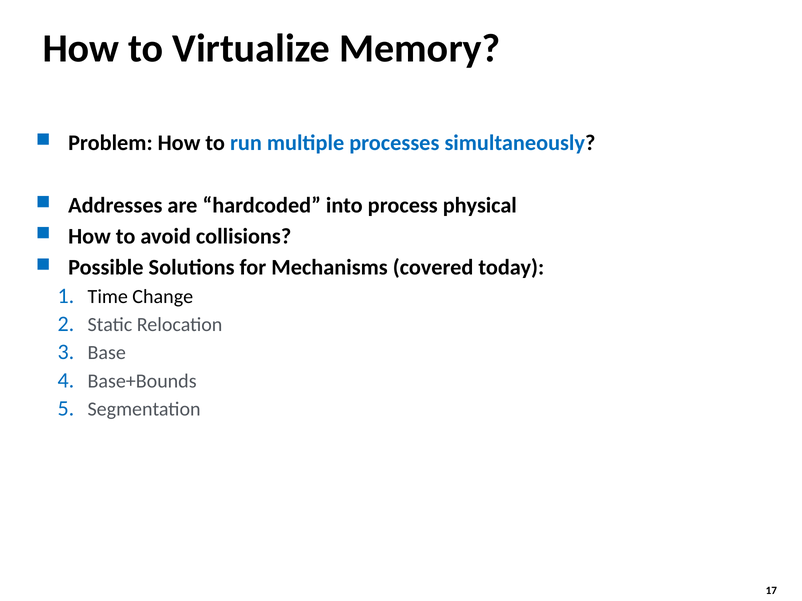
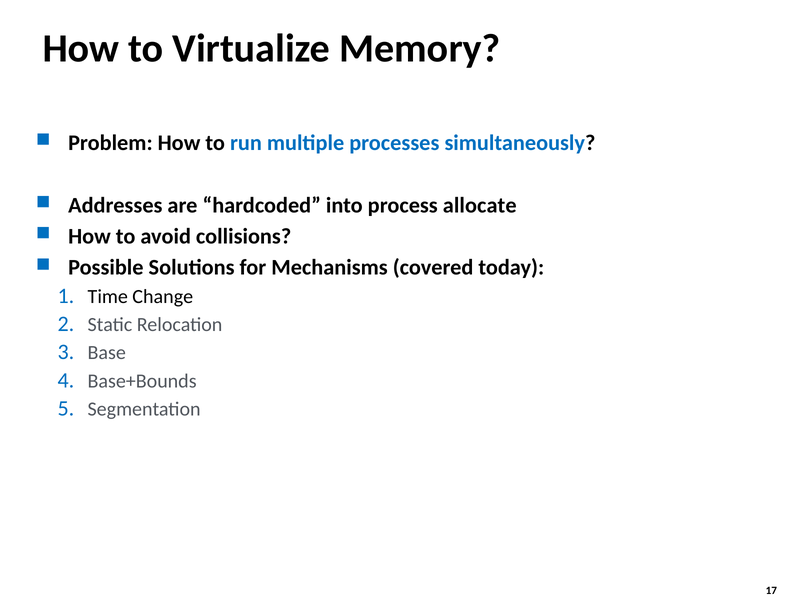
physical: physical -> allocate
